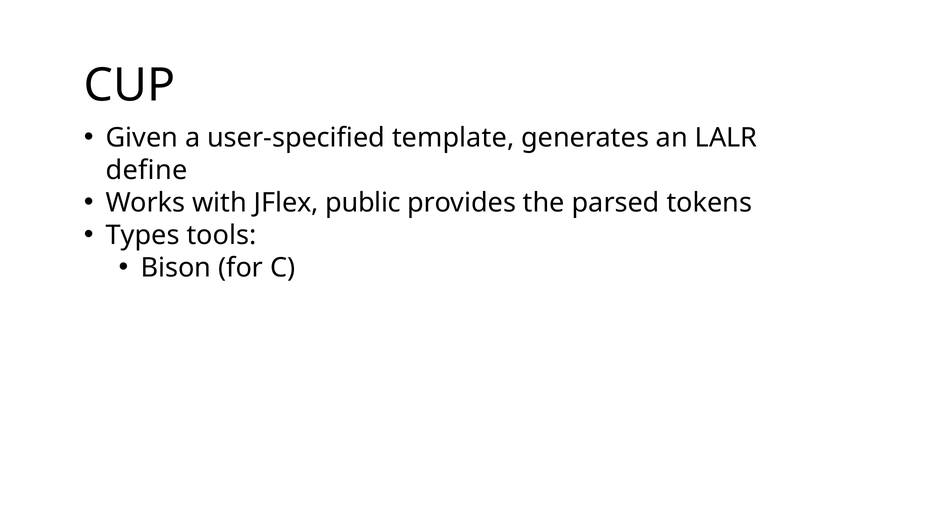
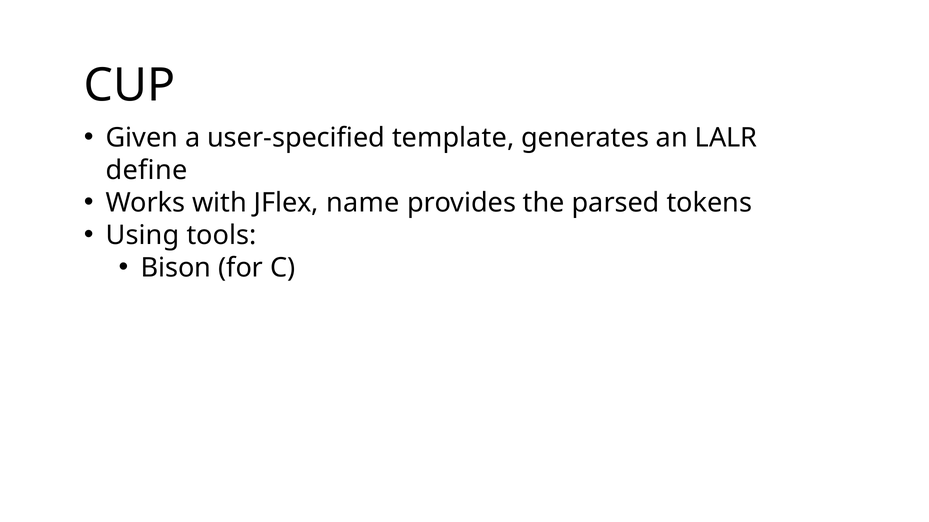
public: public -> name
Types: Types -> Using
